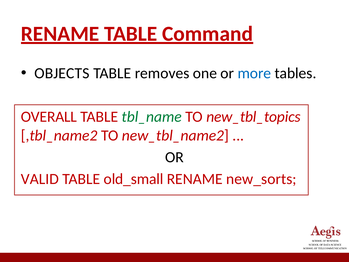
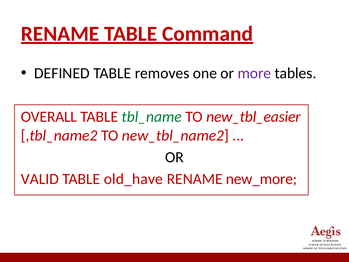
OBJECTS: OBJECTS -> DEFINED
more colour: blue -> purple
new_tbl_topics: new_tbl_topics -> new_tbl_easier
old_small: old_small -> old_have
new_sorts: new_sorts -> new_more
